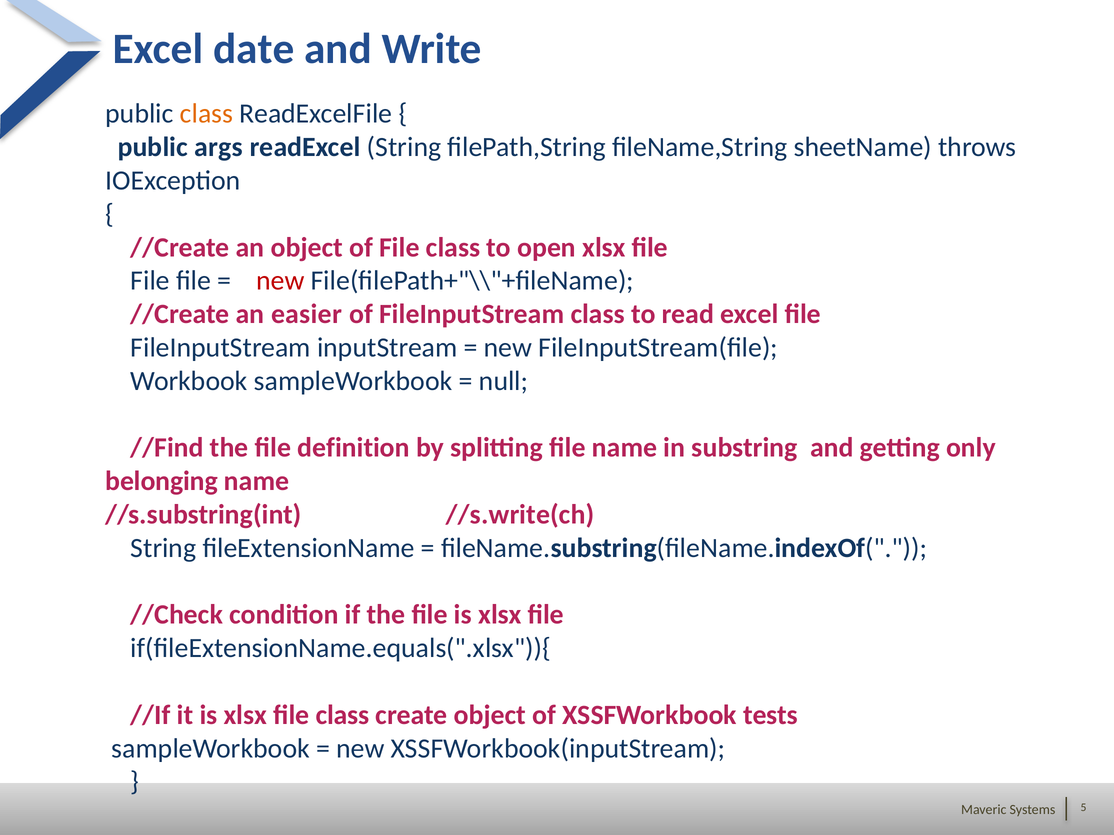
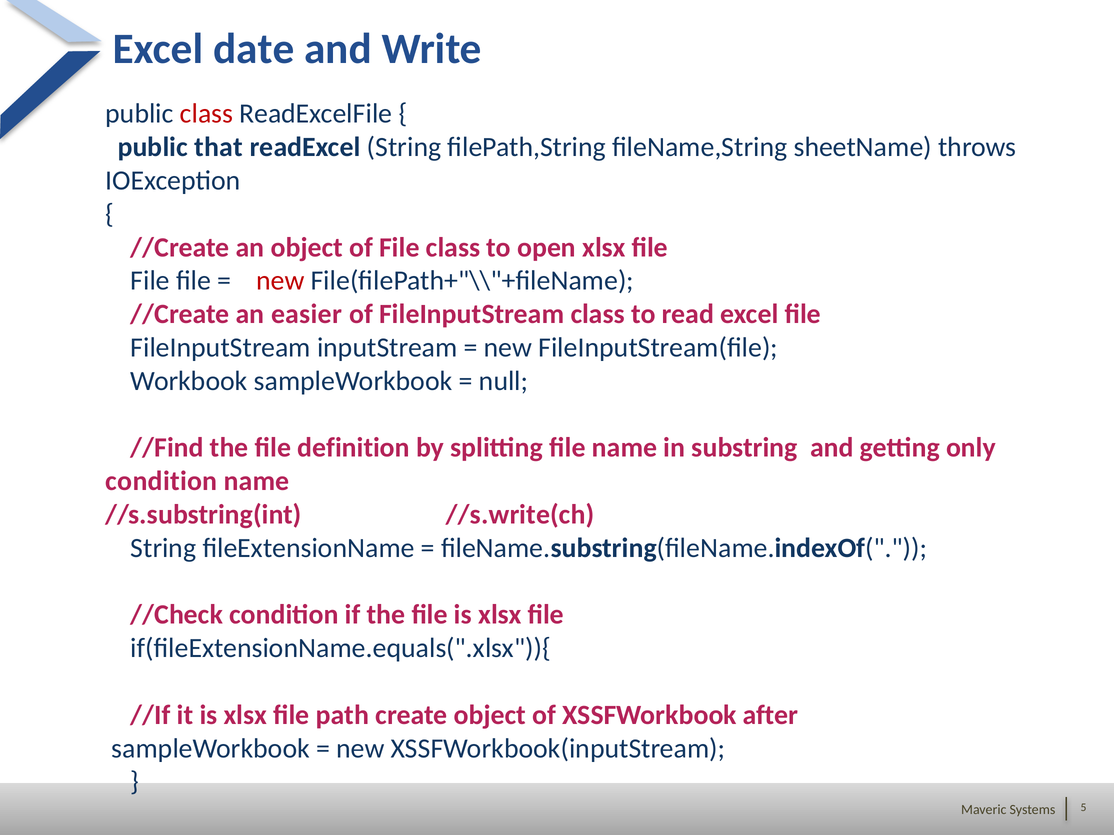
class at (207, 114) colour: orange -> red
args: args -> that
belonging at (162, 481): belonging -> condition
xlsx file class: class -> path
tests: tests -> after
